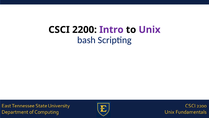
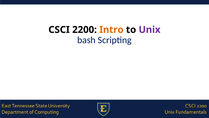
Intro colour: purple -> orange
